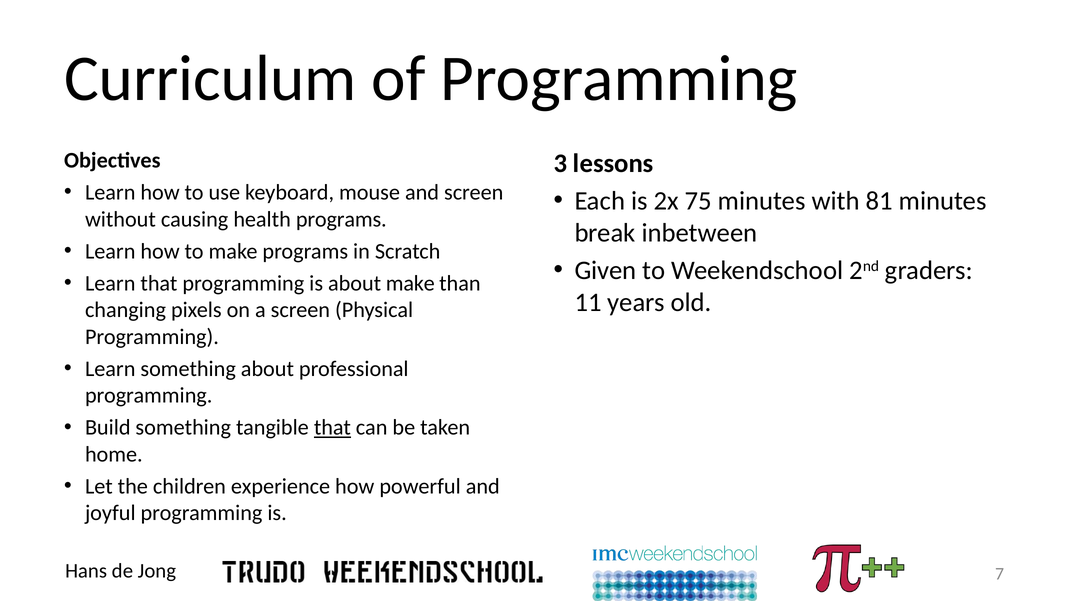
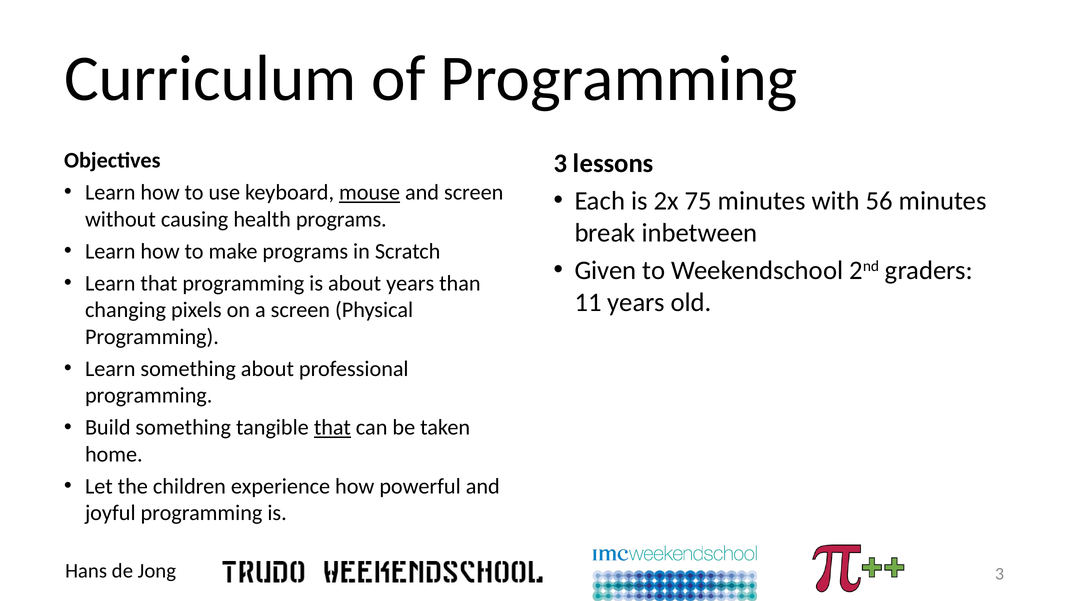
mouse underline: none -> present
81: 81 -> 56
about make: make -> years
7 at (1000, 574): 7 -> 3
